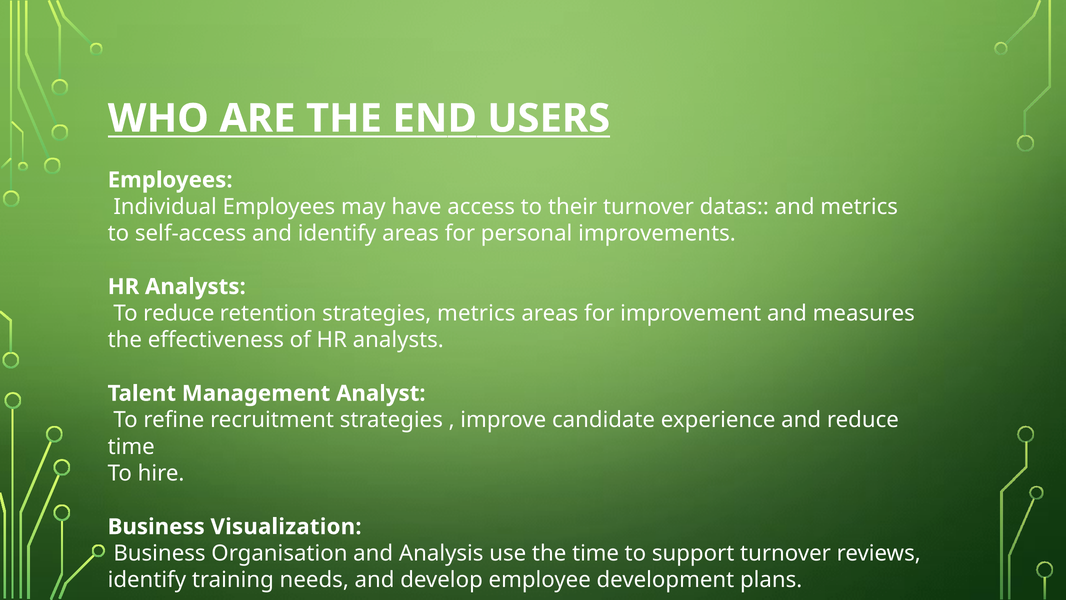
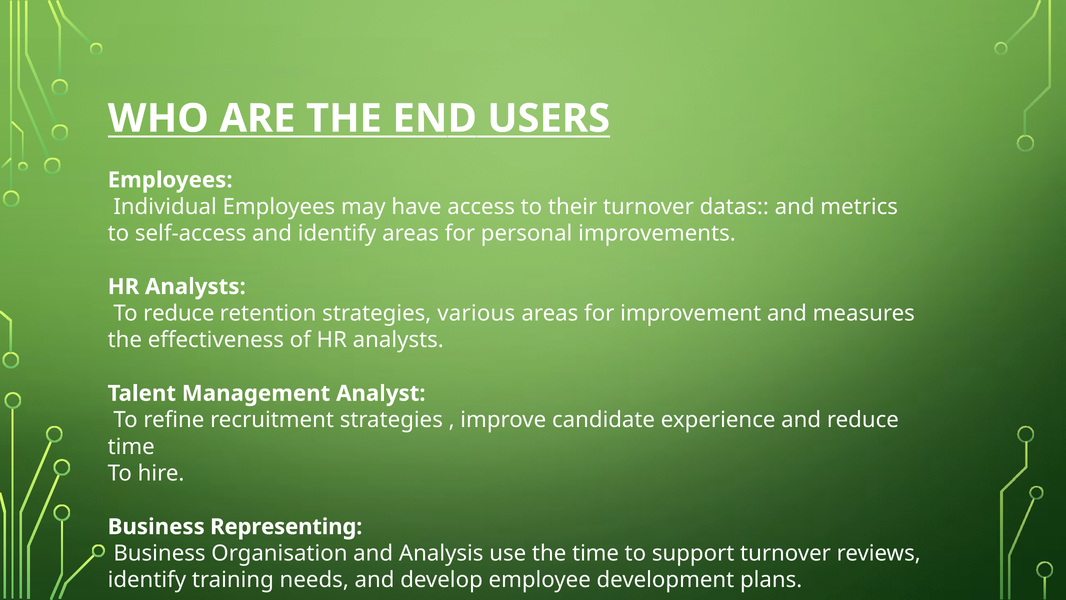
strategies metrics: metrics -> various
Visualization: Visualization -> Representing
